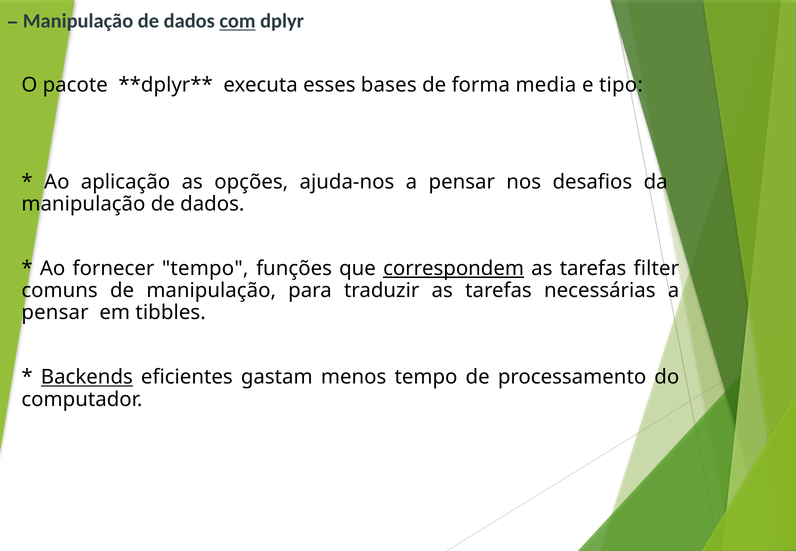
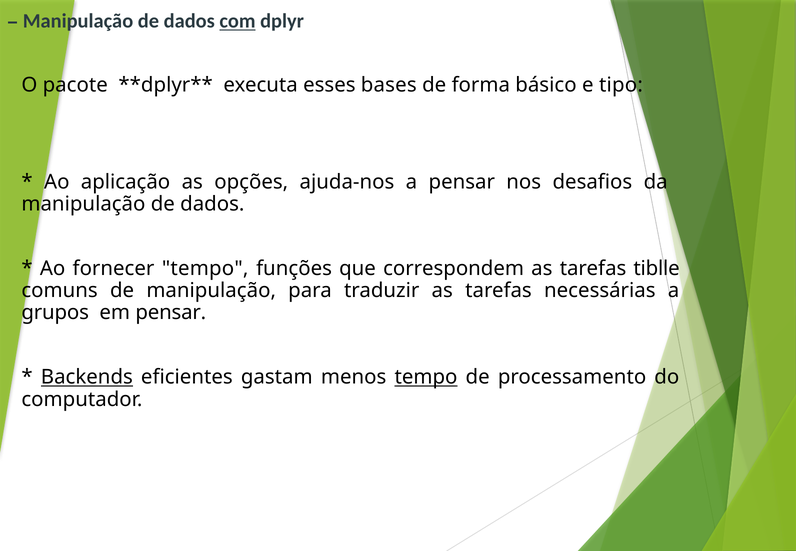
media: media -> básico
correspondem underline: present -> none
filter: filter -> tiblle
pensar at (55, 313): pensar -> grupos
em tibbles: tibbles -> pensar
tempo at (426, 377) underline: none -> present
